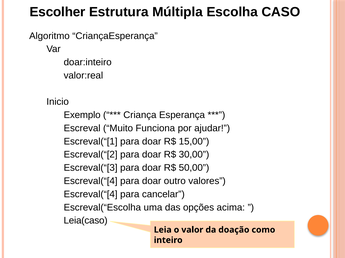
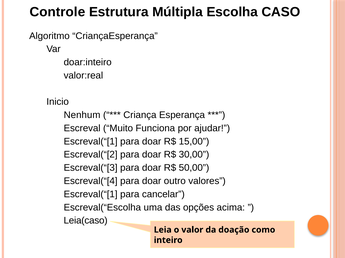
Escolher: Escolher -> Controle
Exemplo: Exemplo -> Nenhum
Escreval(“[4 at (91, 195): Escreval(“[4 -> Escreval(“[1
